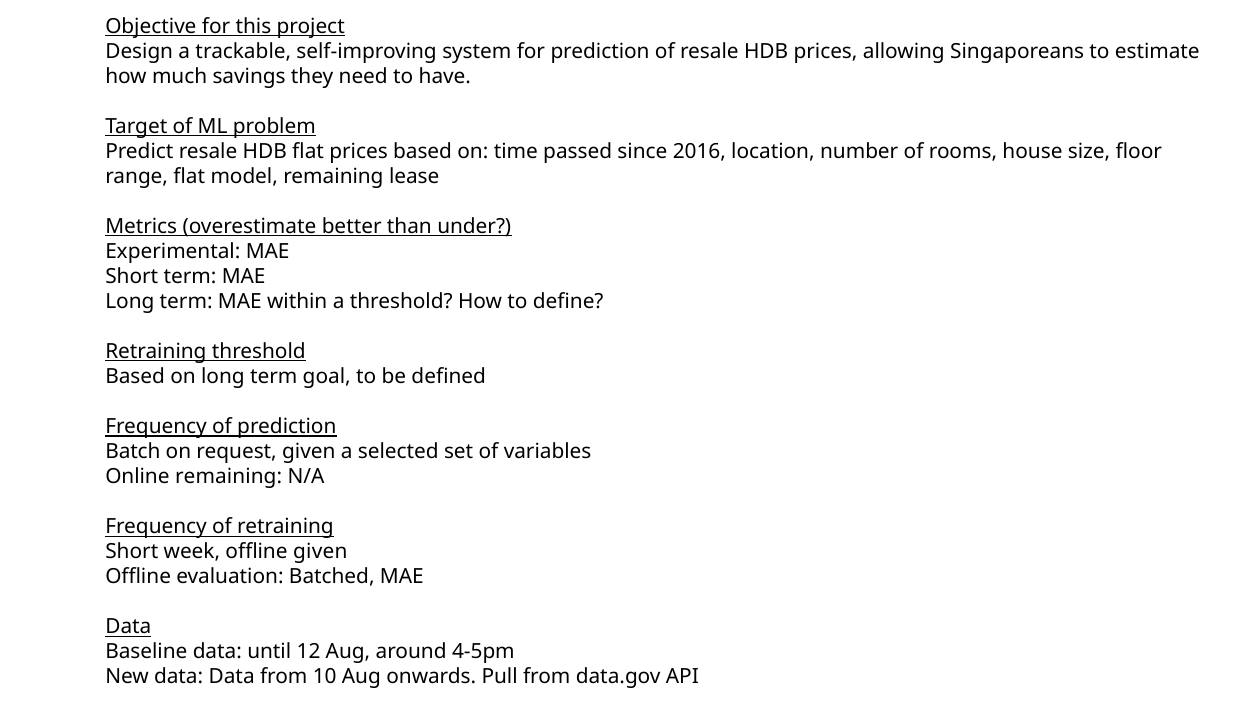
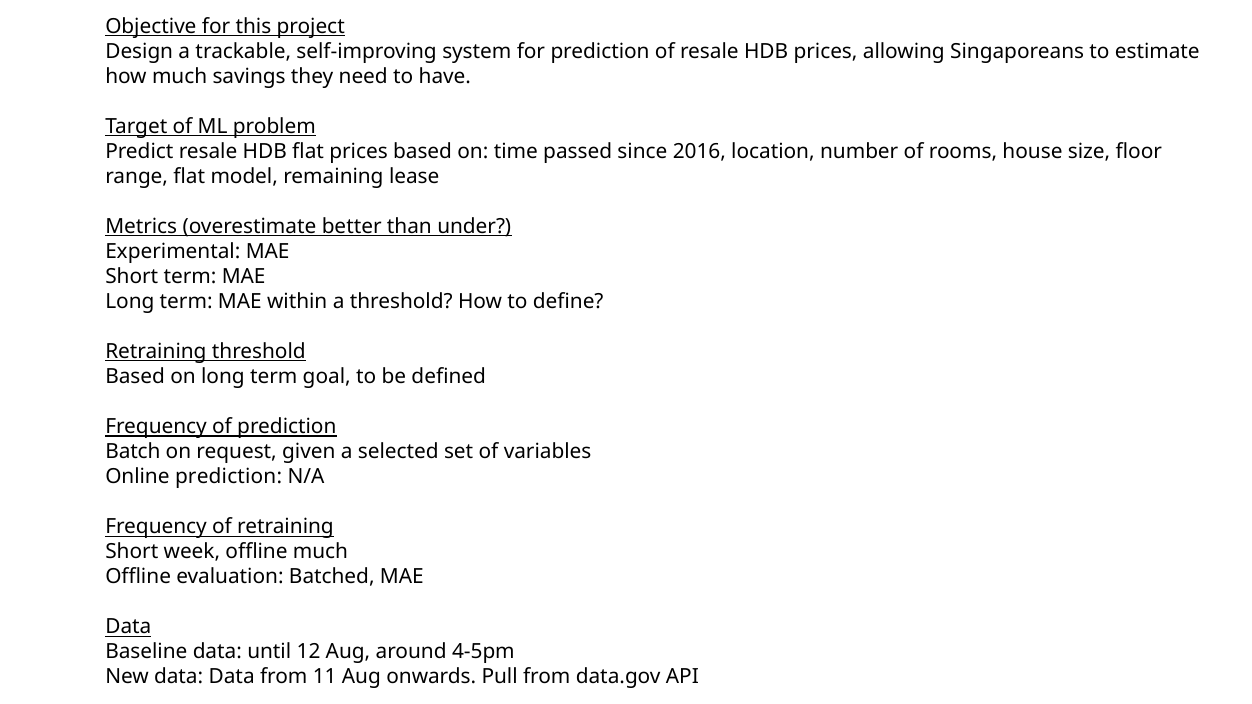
Online remaining: remaining -> prediction
offline given: given -> much
10: 10 -> 11
